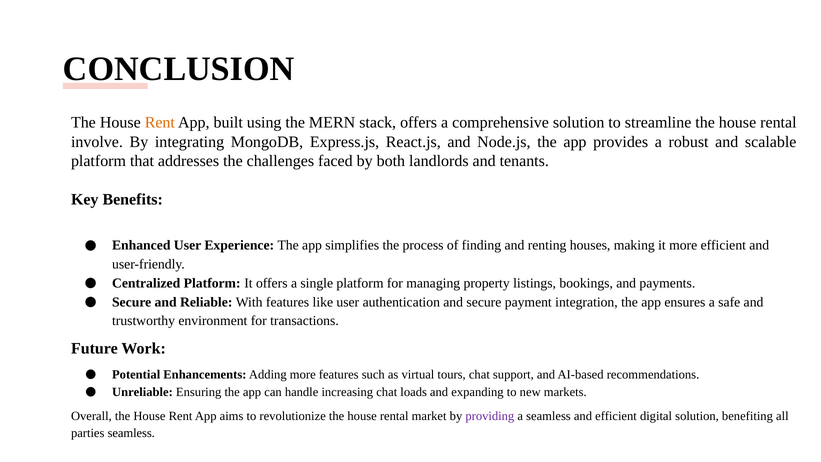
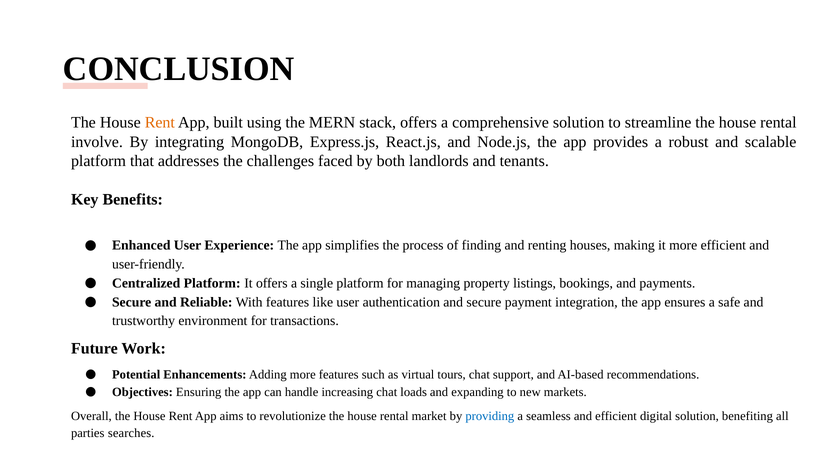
Unreliable: Unreliable -> Objectives
providing colour: purple -> blue
parties seamless: seamless -> searches
